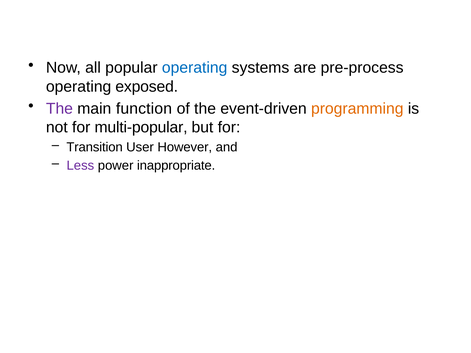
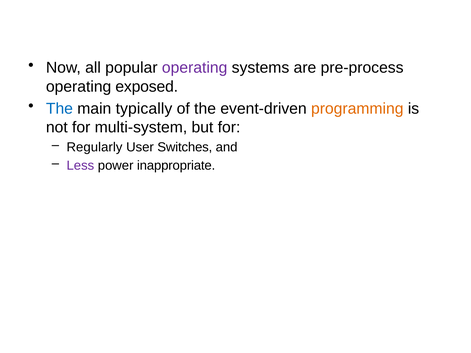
operating at (195, 68) colour: blue -> purple
The at (59, 109) colour: purple -> blue
function: function -> typically
multi-popular: multi-popular -> multi-system
Transition: Transition -> Regularly
However: However -> Switches
